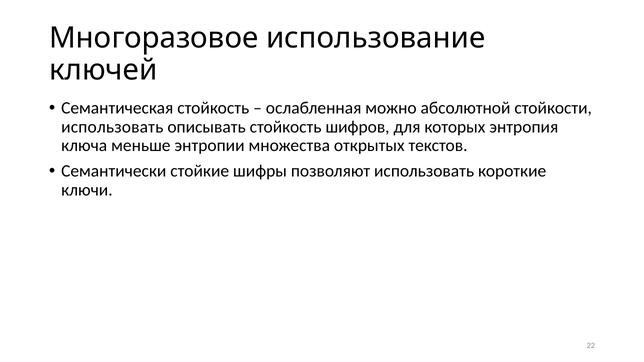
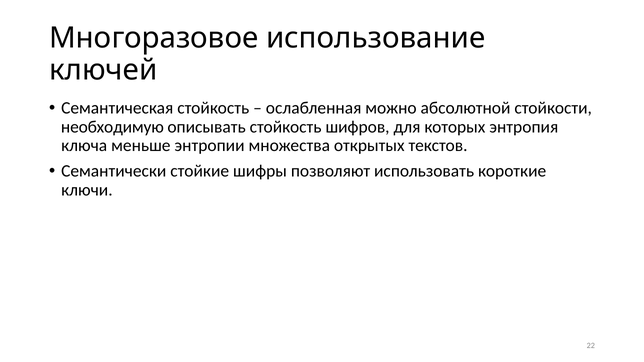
использовать at (112, 127): использовать -> необходимую
